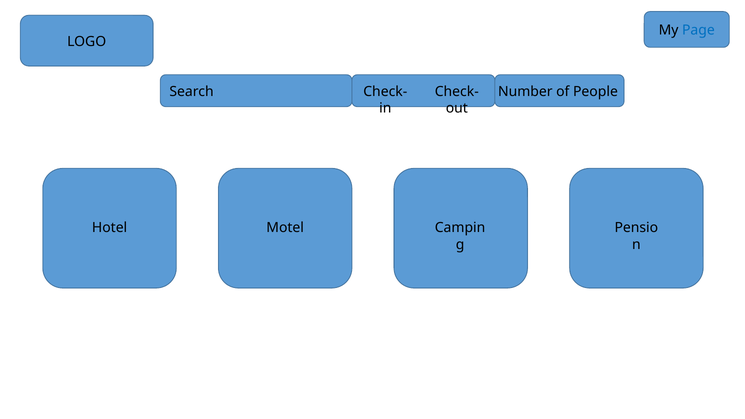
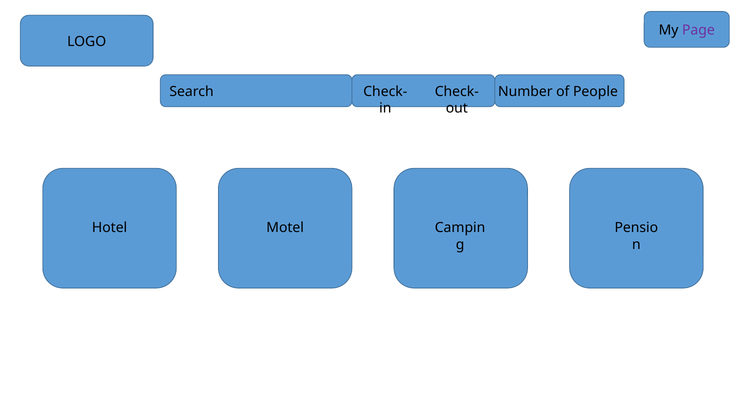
Page colour: blue -> purple
